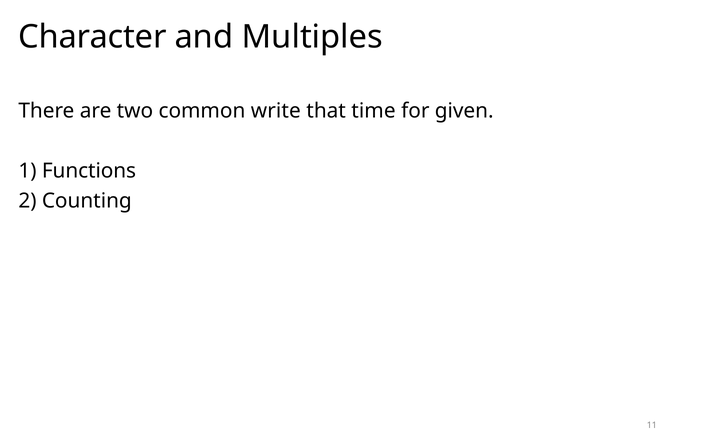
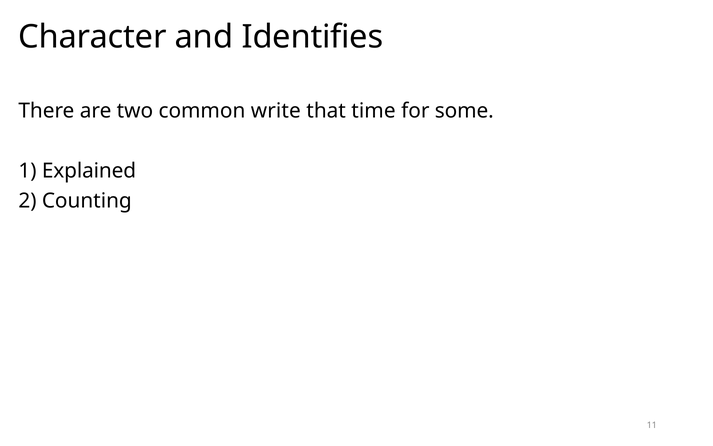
Multiples: Multiples -> Identifies
given: given -> some
Functions: Functions -> Explained
